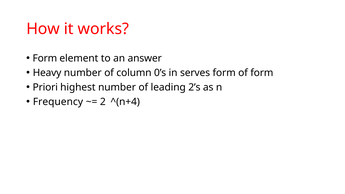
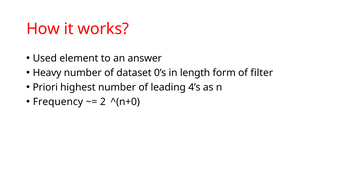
Form at (45, 58): Form -> Used
column: column -> dataset
serves: serves -> length
of form: form -> filter
2’s: 2’s -> 4’s
^(n+4: ^(n+4 -> ^(n+0
